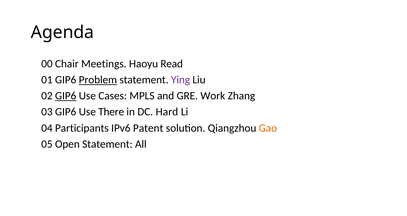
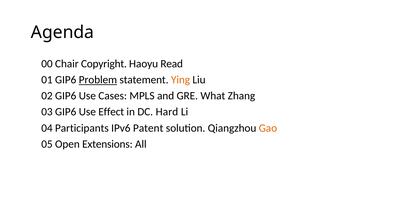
Meetings: Meetings -> Copyright
Ying colour: purple -> orange
GIP6 at (66, 96) underline: present -> none
Work: Work -> What
There: There -> Effect
Open Statement: Statement -> Extensions
